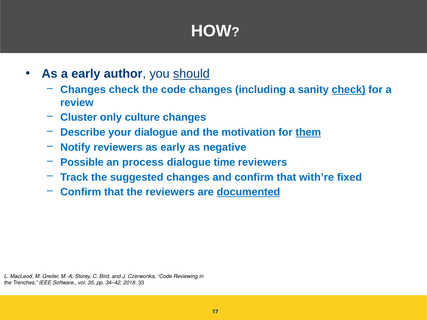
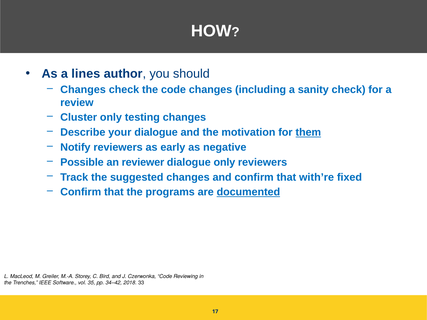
a early: early -> lines
should underline: present -> none
check at (349, 90) underline: present -> none
culture: culture -> testing
process: process -> reviewer
dialogue time: time -> only
the reviewers: reviewers -> programs
